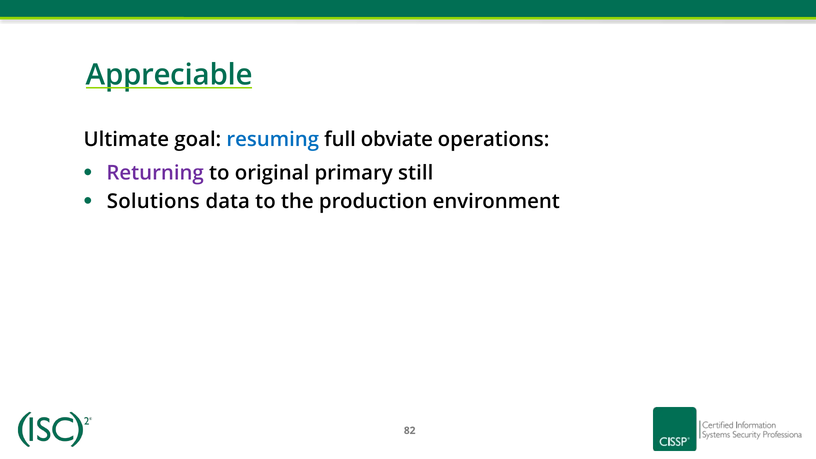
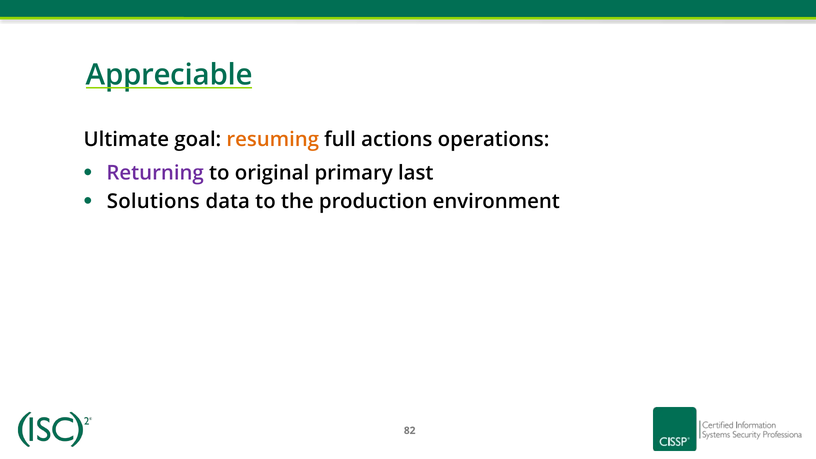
resuming colour: blue -> orange
obviate: obviate -> actions
still: still -> last
